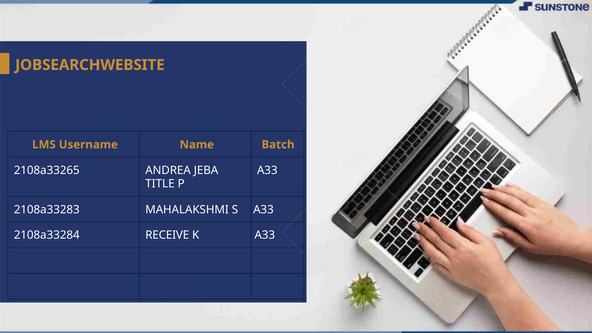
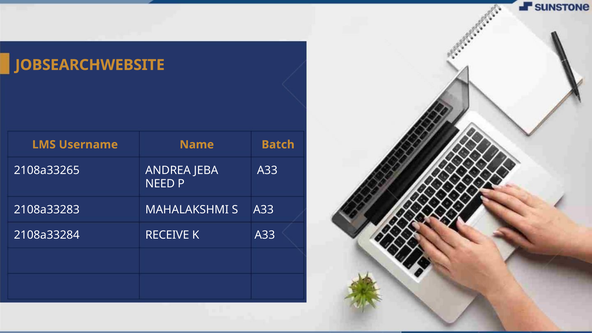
TITLE: TITLE -> NEED
